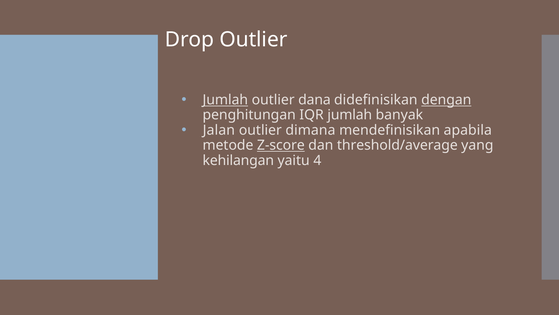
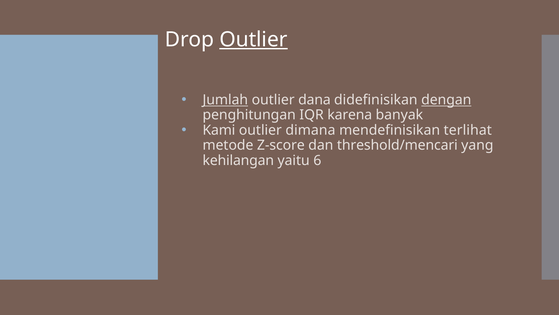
Outlier at (253, 40) underline: none -> present
IQR jumlah: jumlah -> karena
Jalan: Jalan -> Kami
apabila: apabila -> terlihat
Z-score underline: present -> none
threshold/average: threshold/average -> threshold/mencari
4: 4 -> 6
